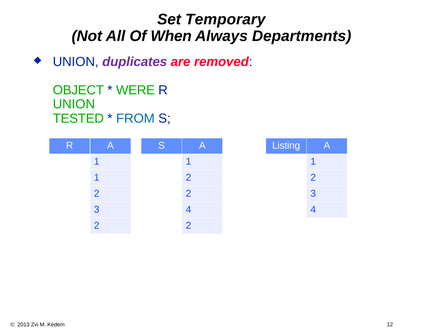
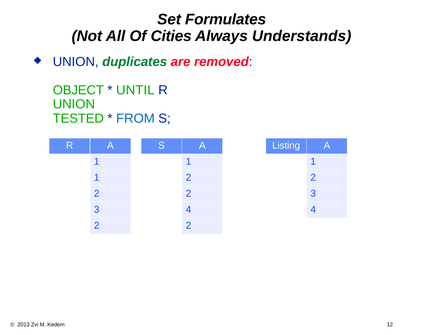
Temporary: Temporary -> Formulates
When: When -> Cities
Departments: Departments -> Understands
duplicates colour: purple -> green
WERE: WERE -> UNTIL
